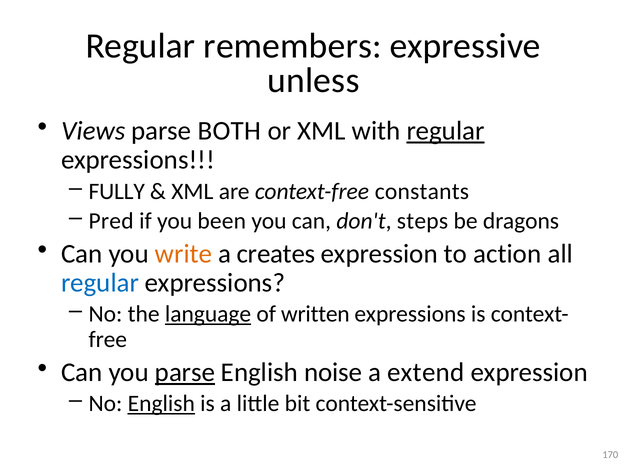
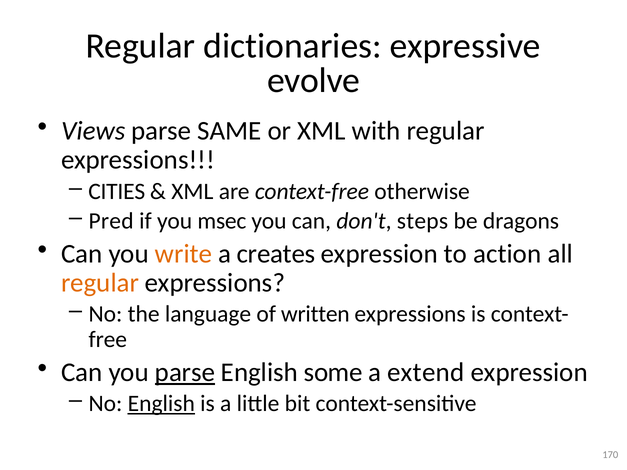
remembers: remembers -> dictionaries
unless: unless -> evolve
BOTH: BOTH -> SAME
regular at (446, 131) underline: present -> none
FULLY: FULLY -> CITIES
constants: constants -> otherwise
been: been -> msec
regular at (100, 283) colour: blue -> orange
language underline: present -> none
noise: noise -> some
